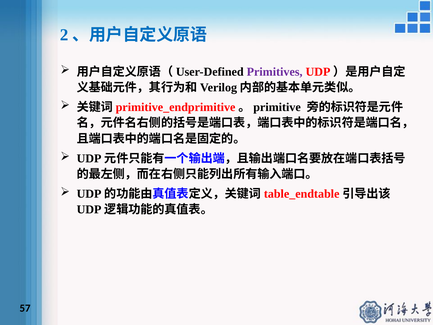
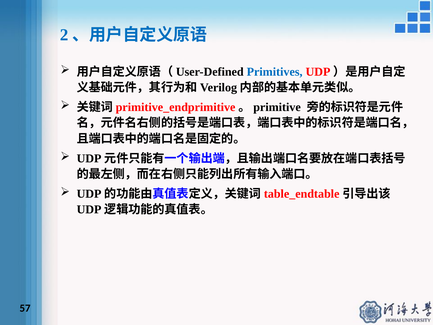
Primitives colour: purple -> blue
